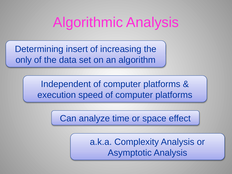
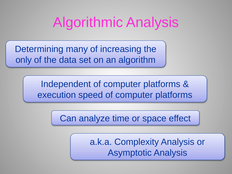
insert: insert -> many
